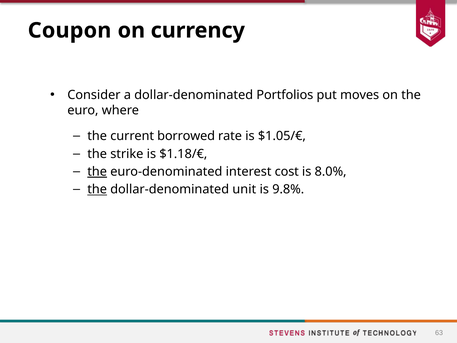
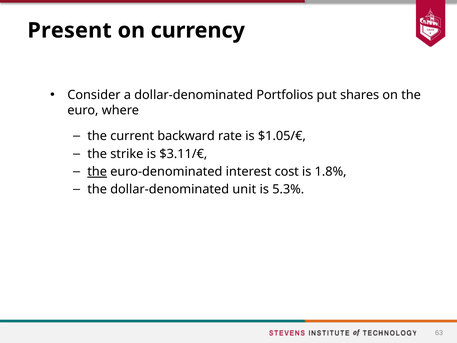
Coupon: Coupon -> Present
moves: moves -> shares
borrowed: borrowed -> backward
$1.18/€: $1.18/€ -> $3.11/€
8.0%: 8.0% -> 1.8%
the at (97, 189) underline: present -> none
9.8%: 9.8% -> 5.3%
